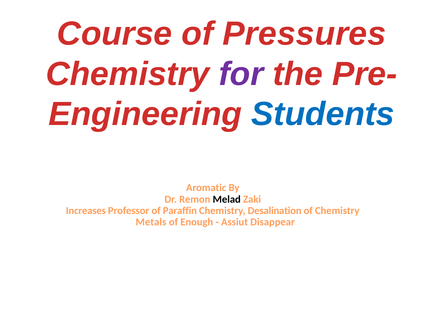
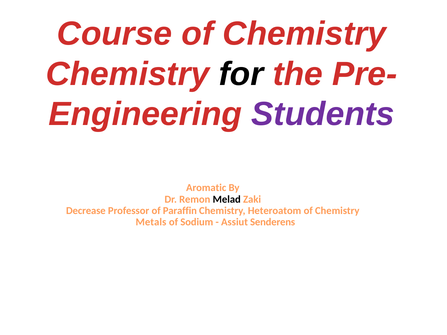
Course of Pressures: Pressures -> Chemistry
for colour: purple -> black
Students colour: blue -> purple
Increases: Increases -> Decrease
Desalination: Desalination -> Heteroatom
Enough: Enough -> Sodium
Disappear: Disappear -> Senderens
